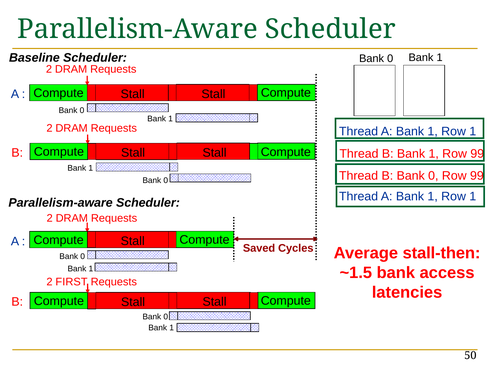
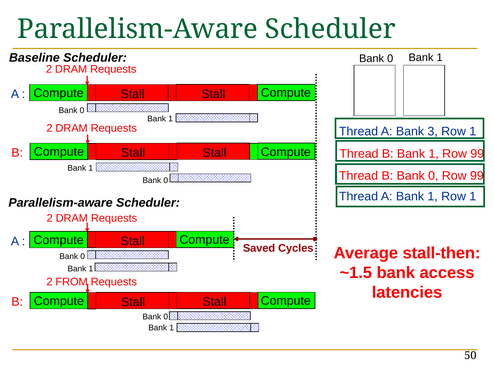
1 at (433, 132): 1 -> 3
FIRST: FIRST -> FROM
